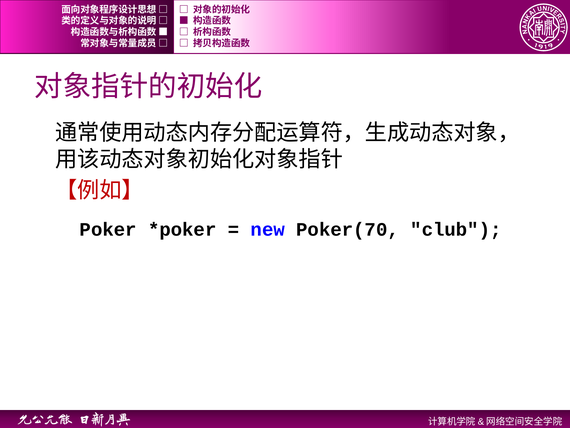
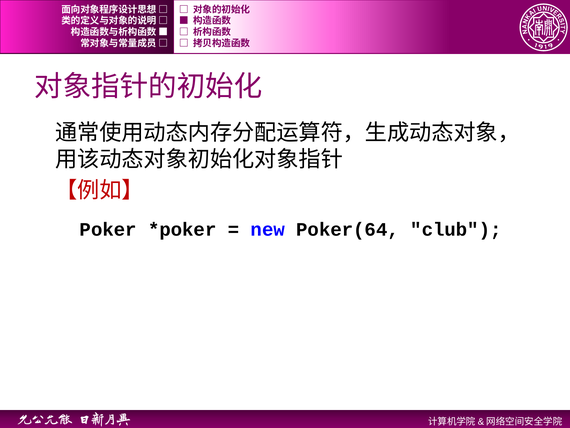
Poker(70: Poker(70 -> Poker(64
